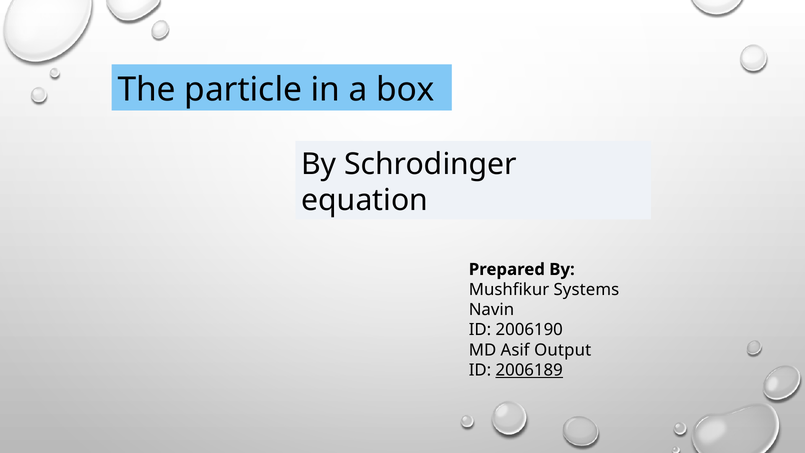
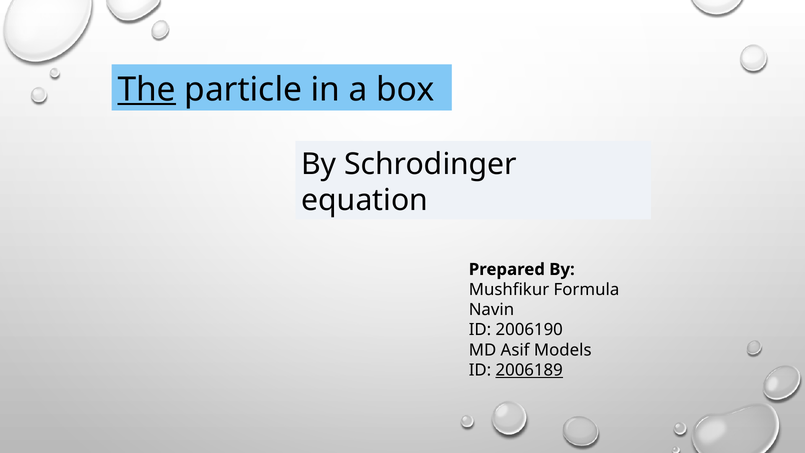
The underline: none -> present
Systems: Systems -> Formula
Output: Output -> Models
